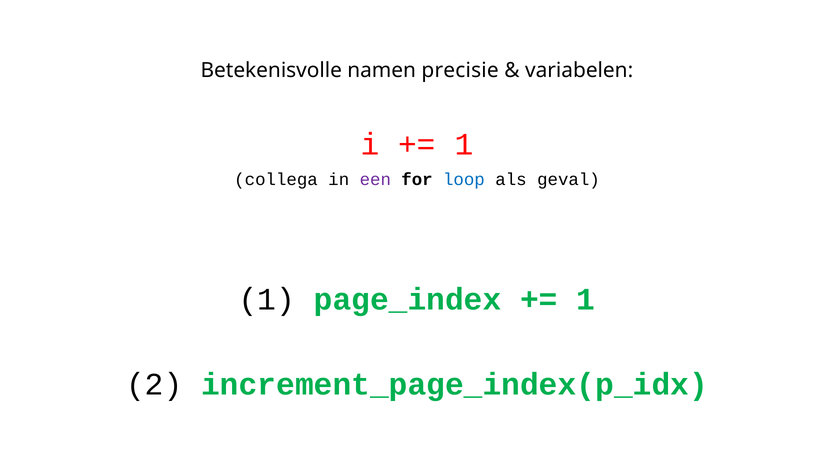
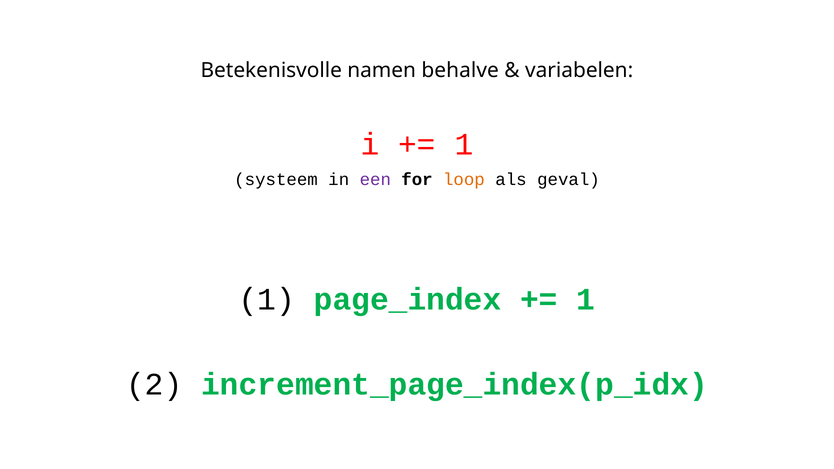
precisie: precisie -> behalve
collega: collega -> systeem
loop colour: blue -> orange
